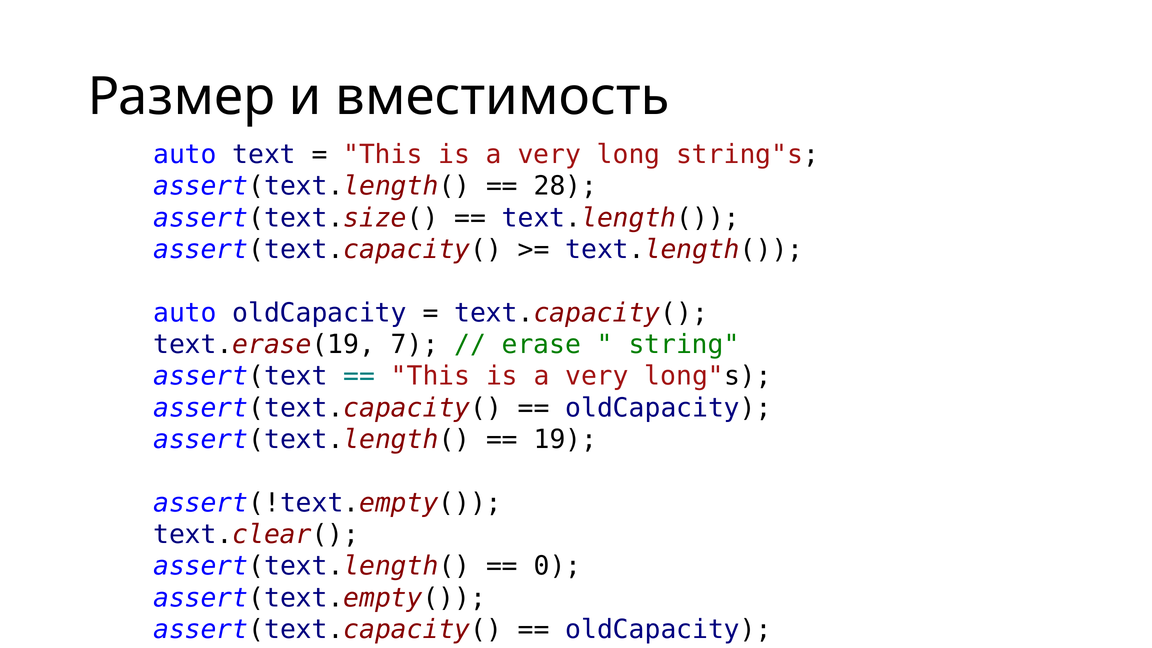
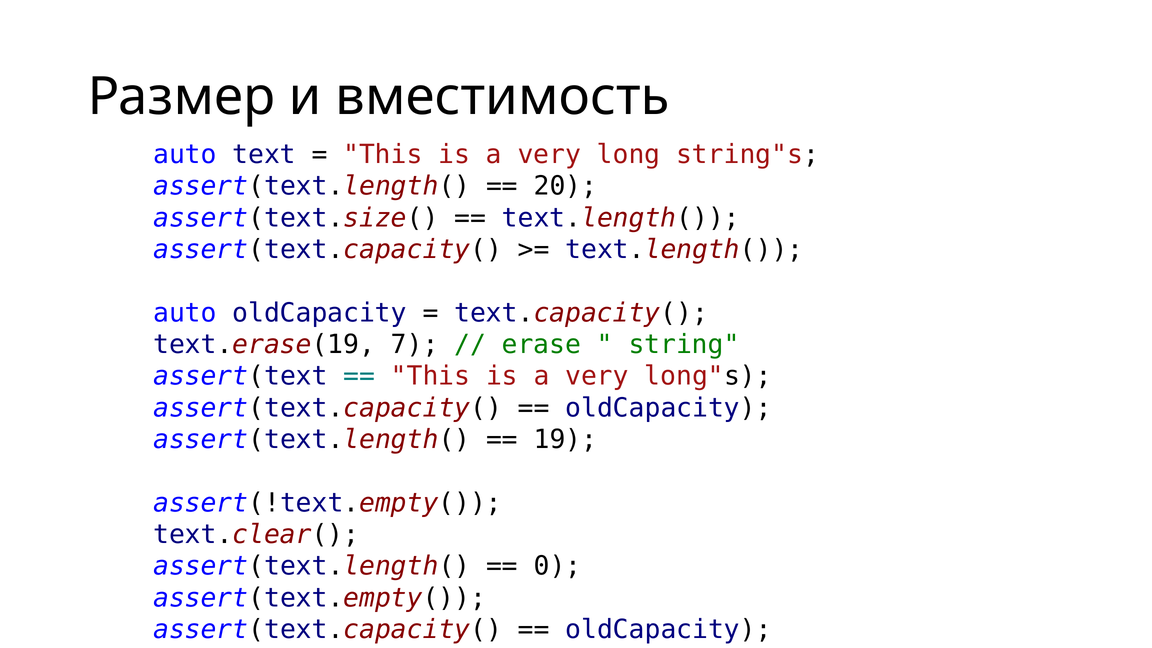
28: 28 -> 20
